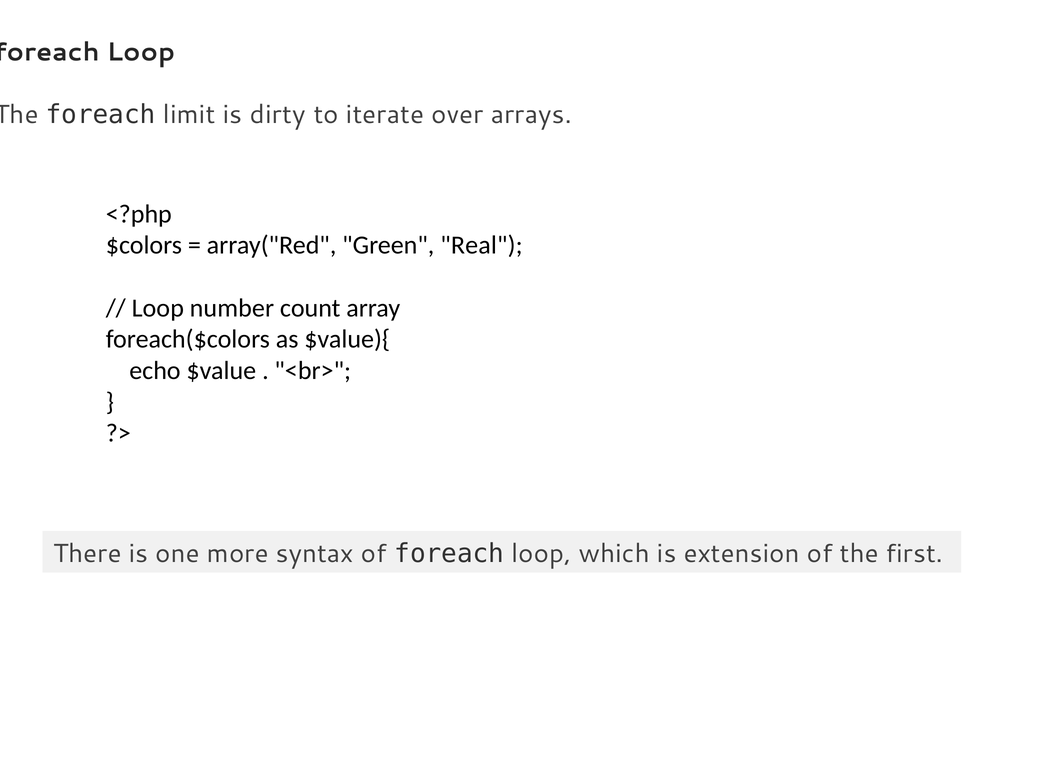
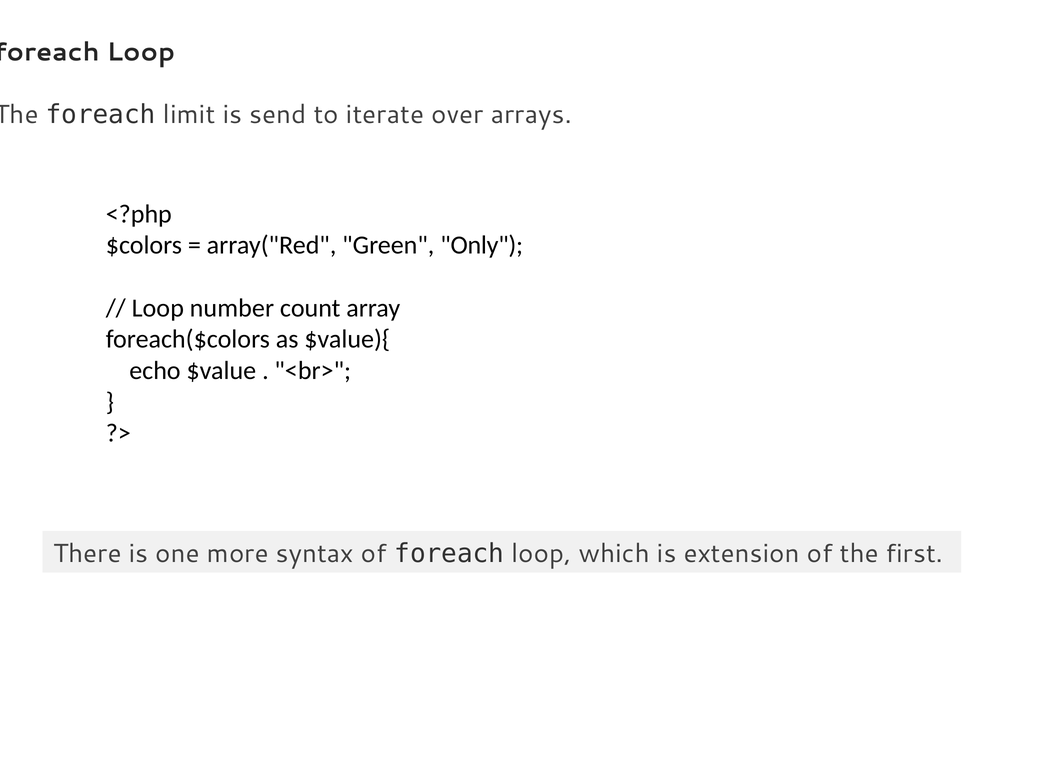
dirty: dirty -> send
Real: Real -> Only
